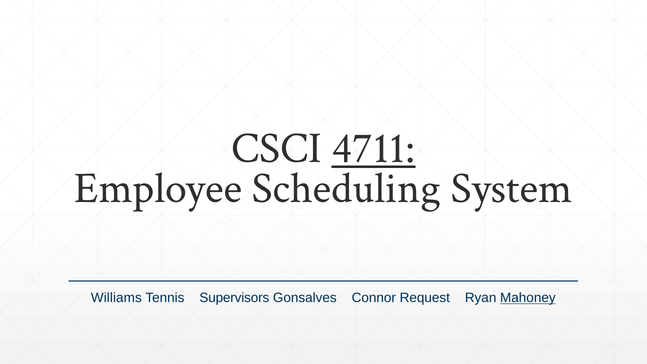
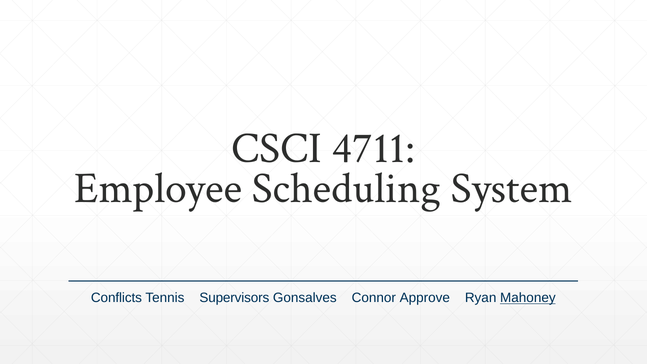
4711 underline: present -> none
Williams: Williams -> Conflicts
Request: Request -> Approve
